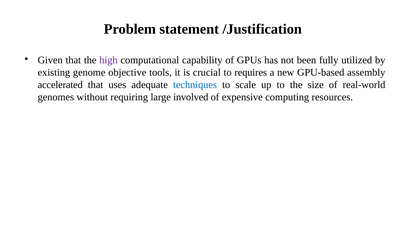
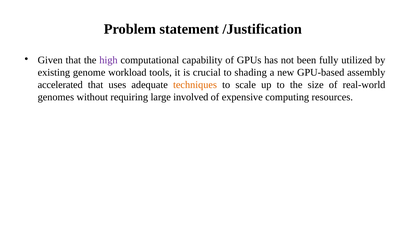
objective: objective -> workload
requires: requires -> shading
techniques colour: blue -> orange
